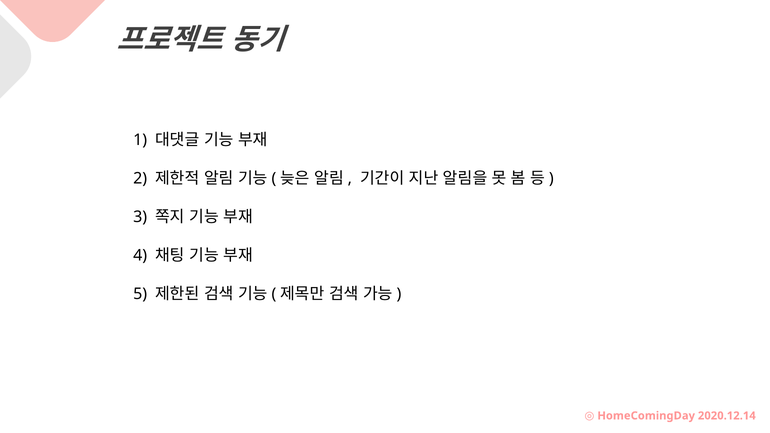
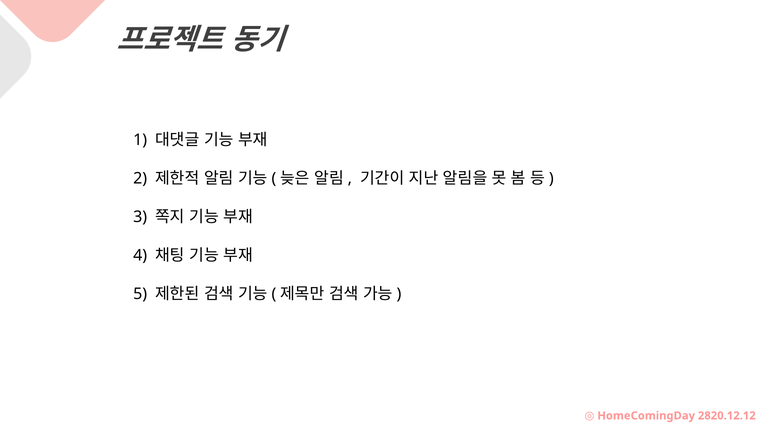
2020.12.14: 2020.12.14 -> 2820.12.12
